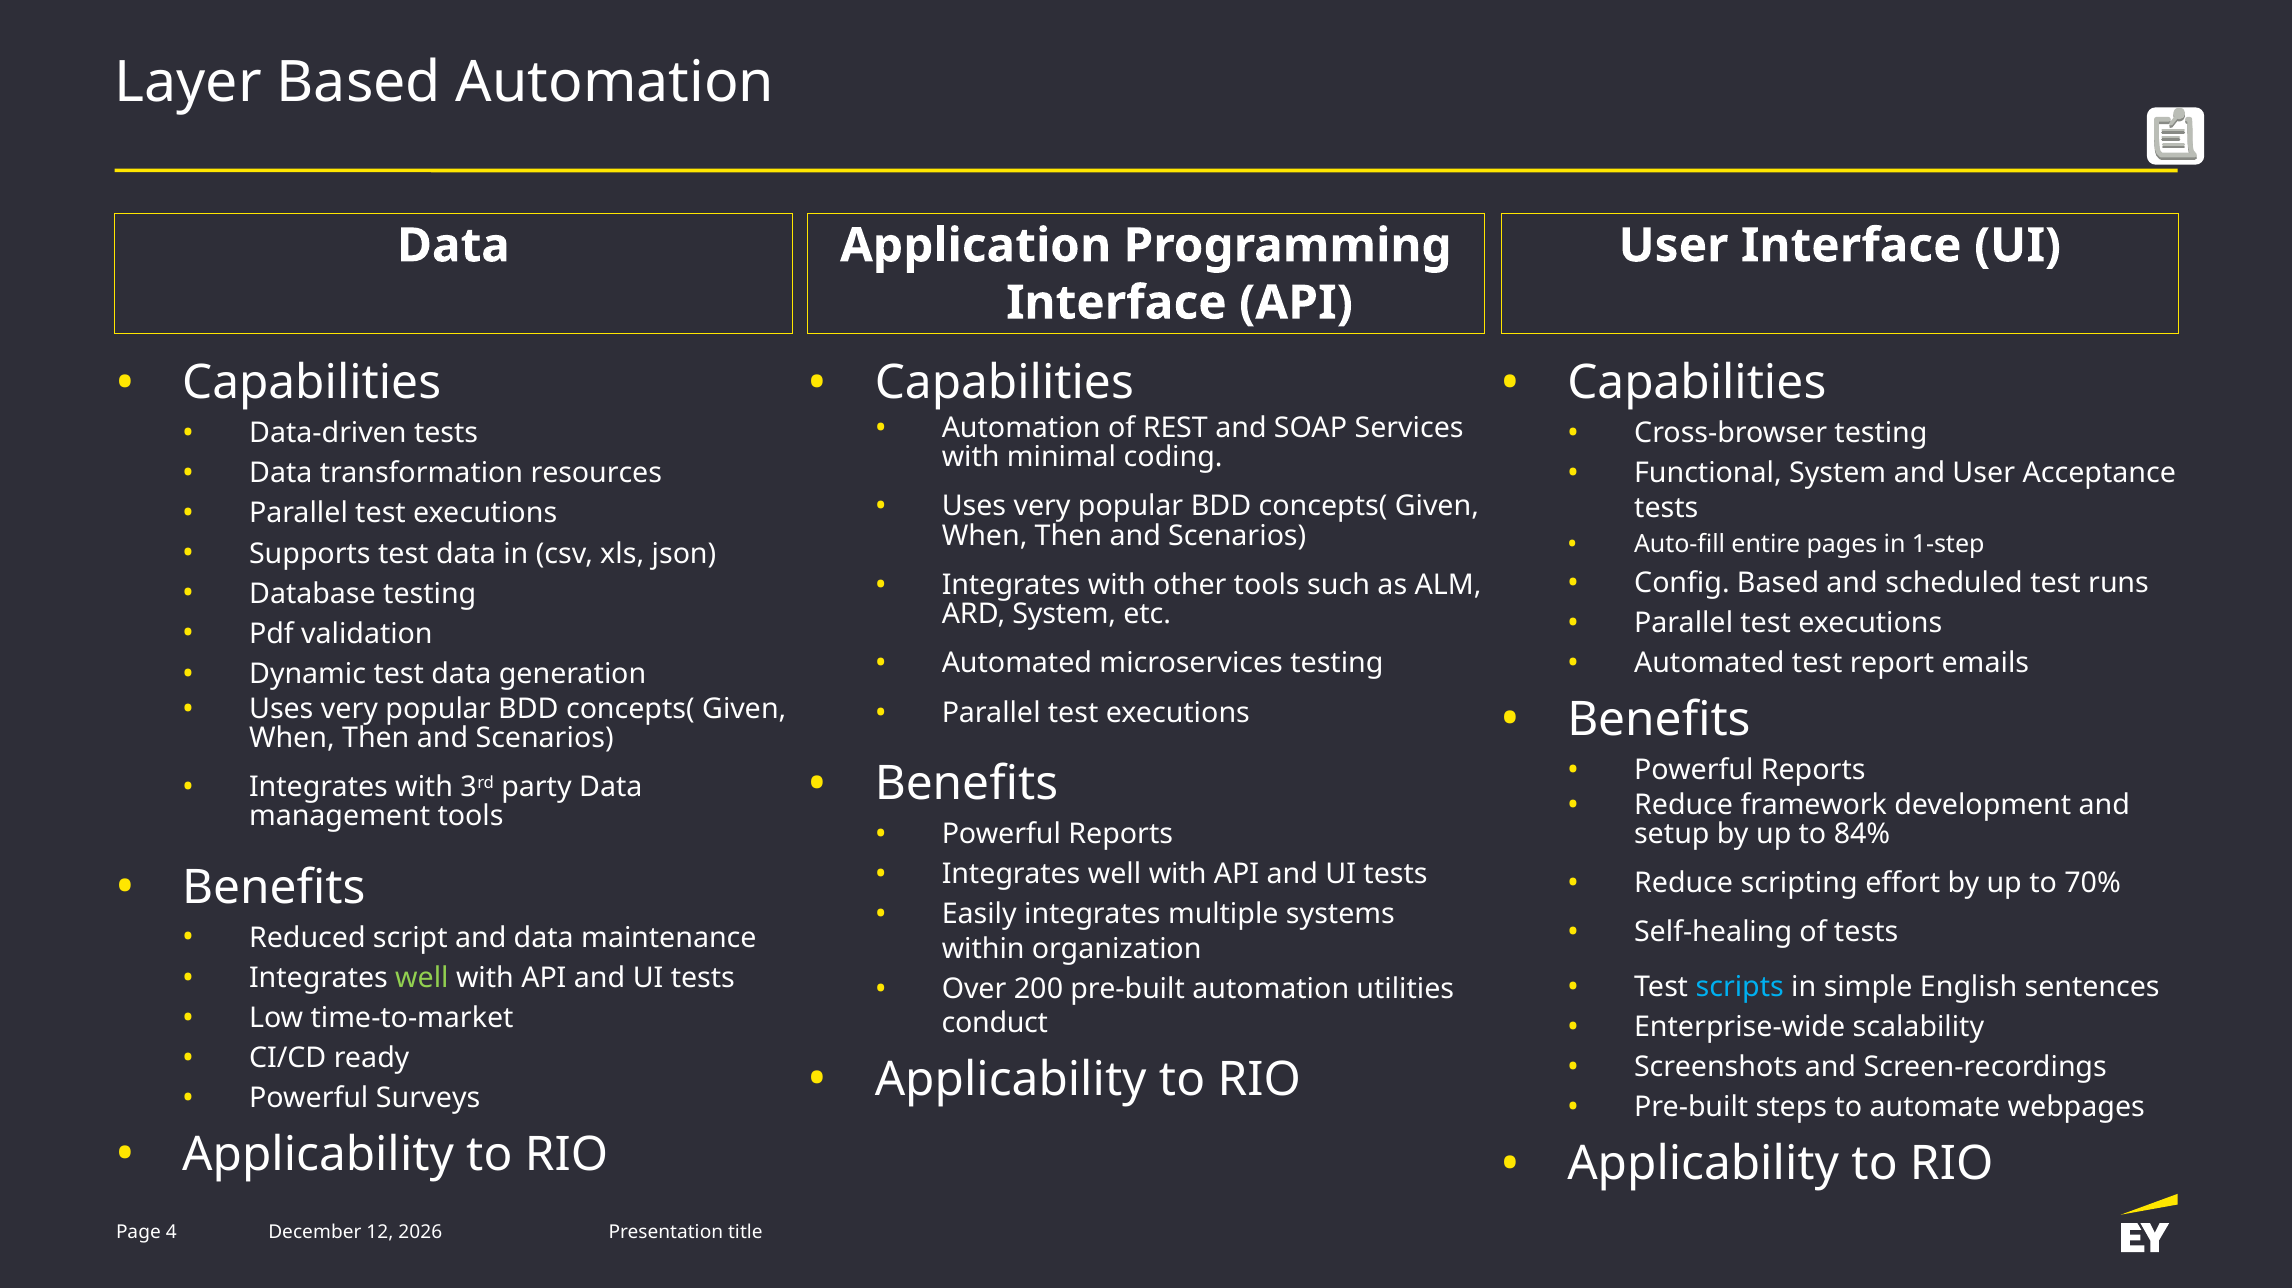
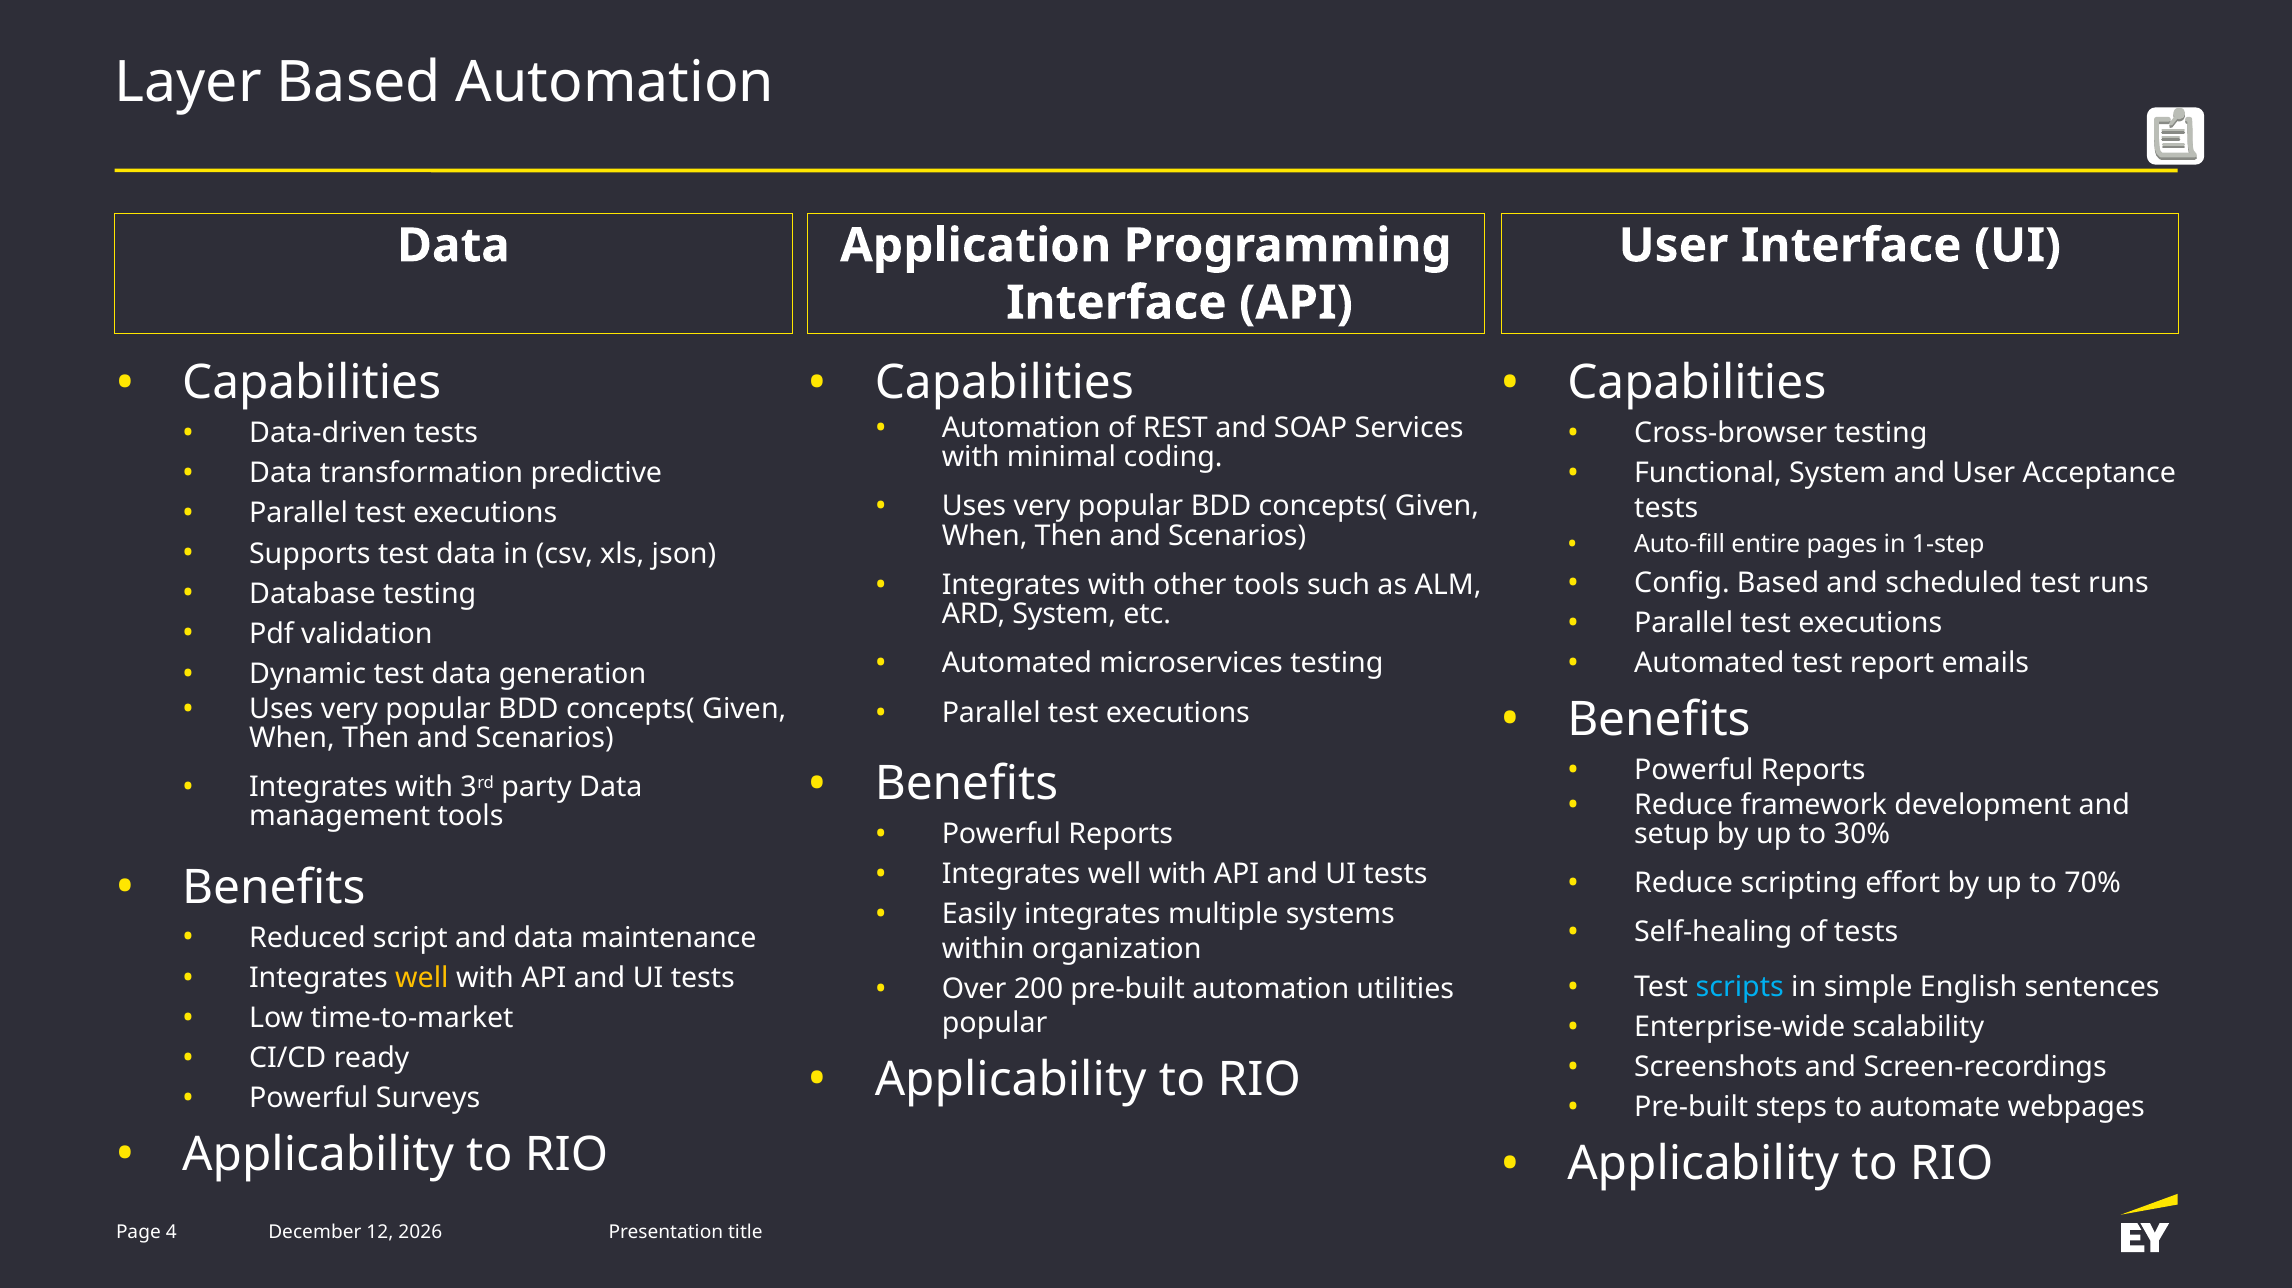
resources: resources -> predictive
84%: 84% -> 30%
well at (422, 978) colour: light green -> yellow
conduct at (995, 1024): conduct -> popular
